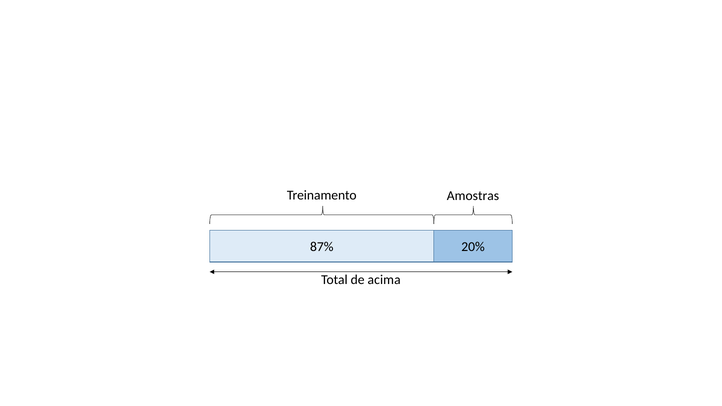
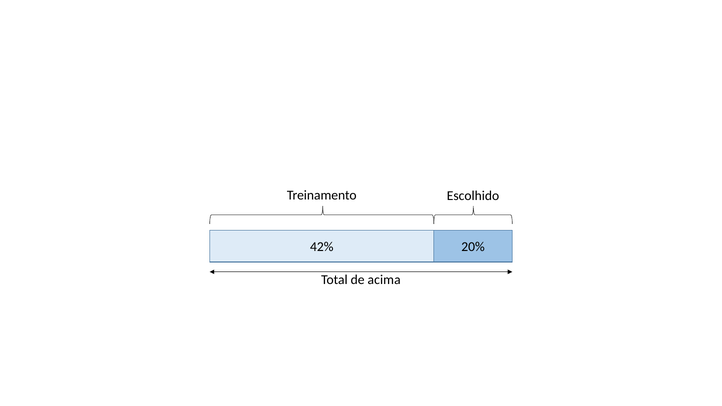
Amostras: Amostras -> Escolhido
87%: 87% -> 42%
